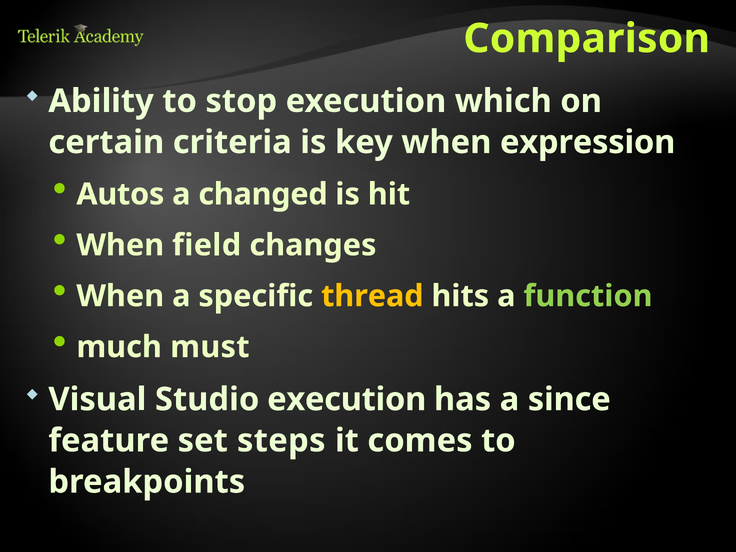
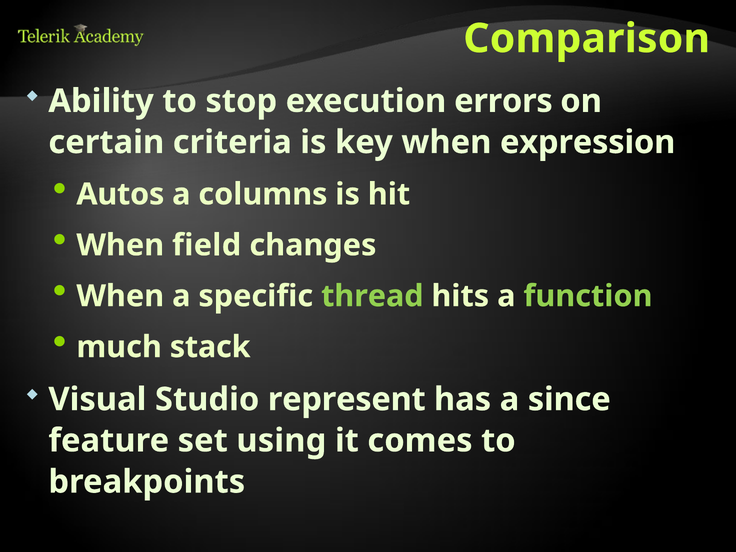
which: which -> errors
changed: changed -> columns
thread colour: yellow -> light green
must: must -> stack
Studio execution: execution -> represent
steps: steps -> using
